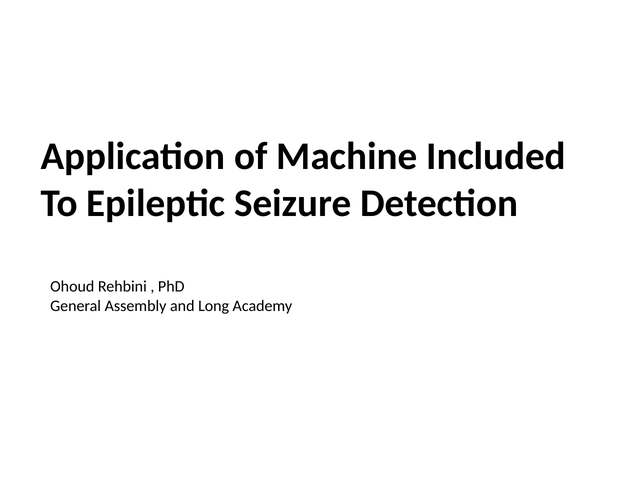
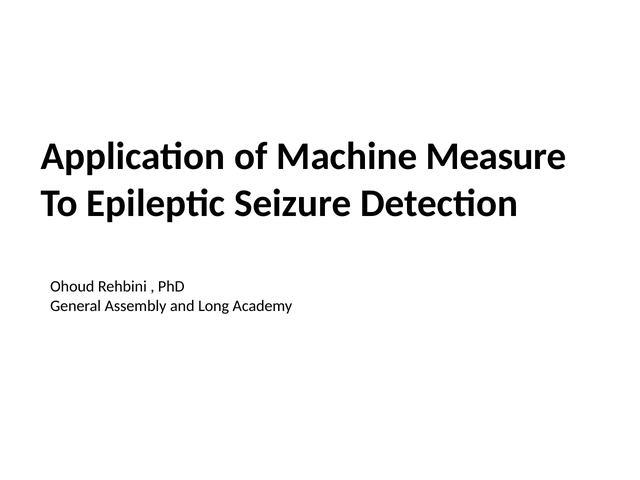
Included: Included -> Measure
